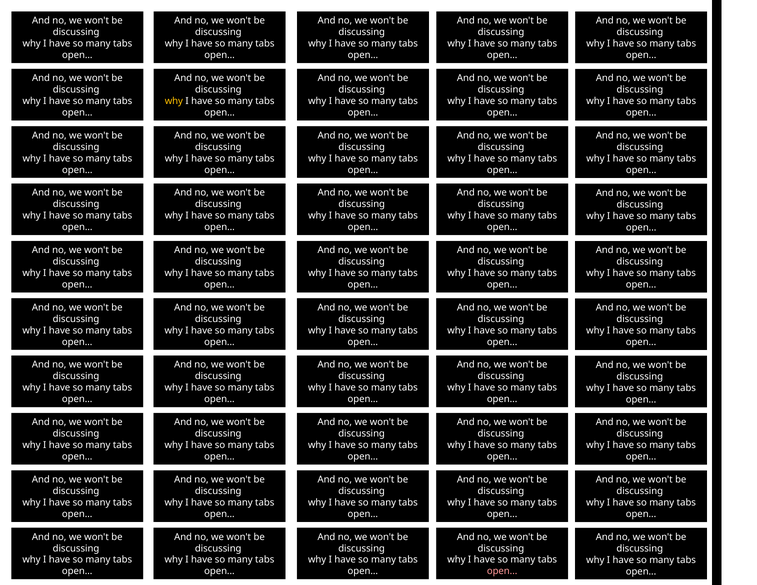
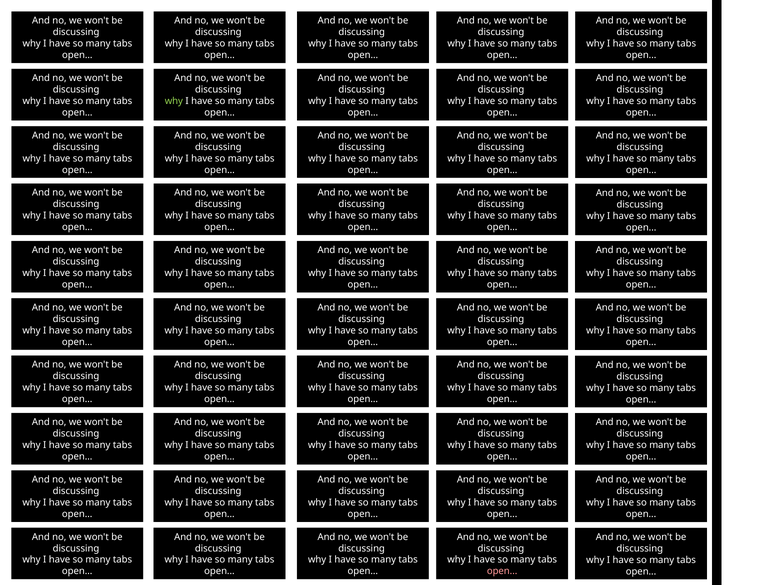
why at (174, 101) colour: yellow -> light green
